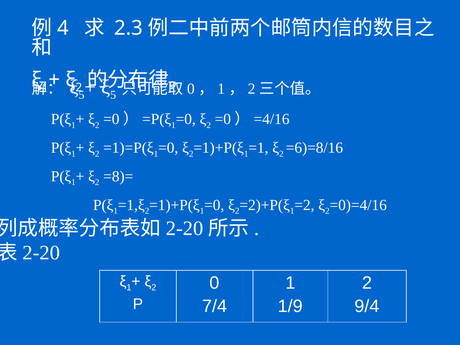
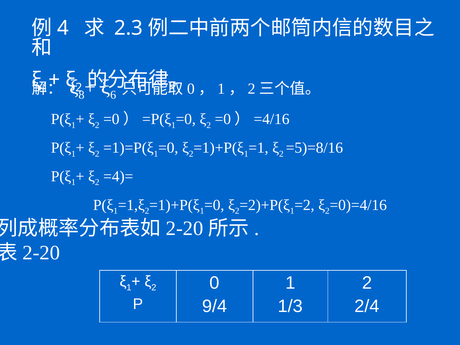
5 at (81, 95): 5 -> 8
5 at (113, 95): 5 -> 6
=6)=8/16: =6)=8/16 -> =5)=8/16
=8)=: =8)= -> =4)=
7/4: 7/4 -> 9/4
1/9: 1/9 -> 1/3
9/4: 9/4 -> 2/4
